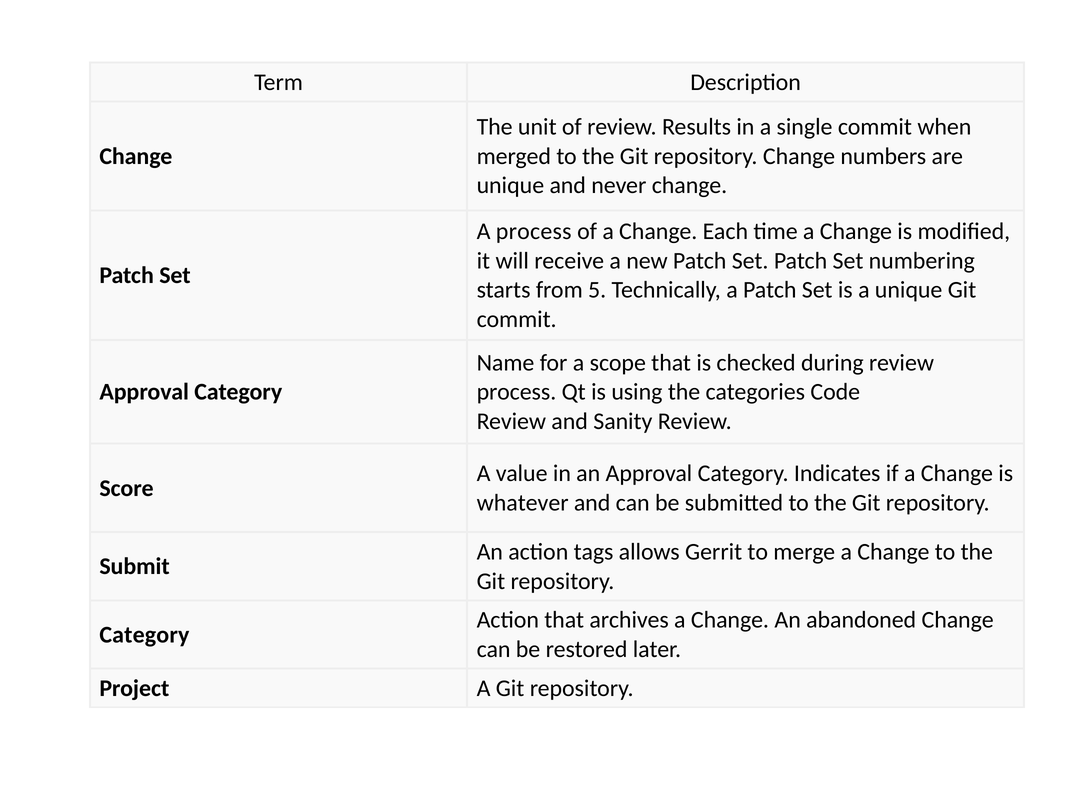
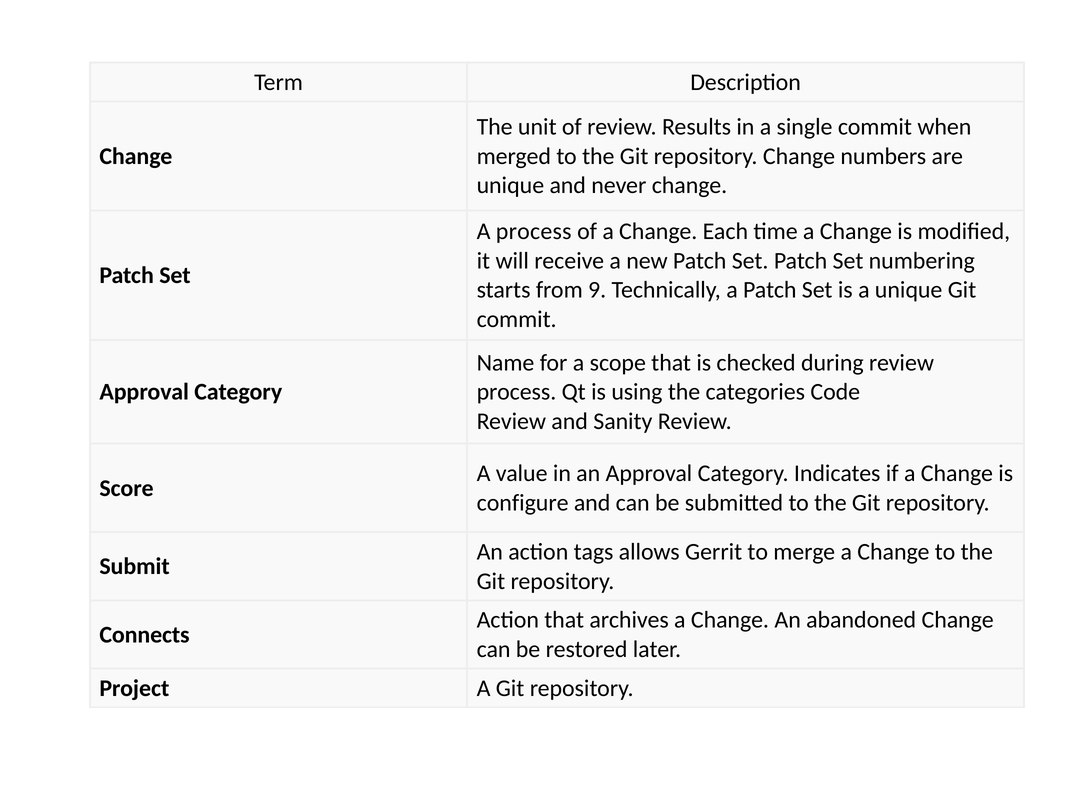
5: 5 -> 9
whatever: whatever -> configure
Category at (144, 635): Category -> Connects
